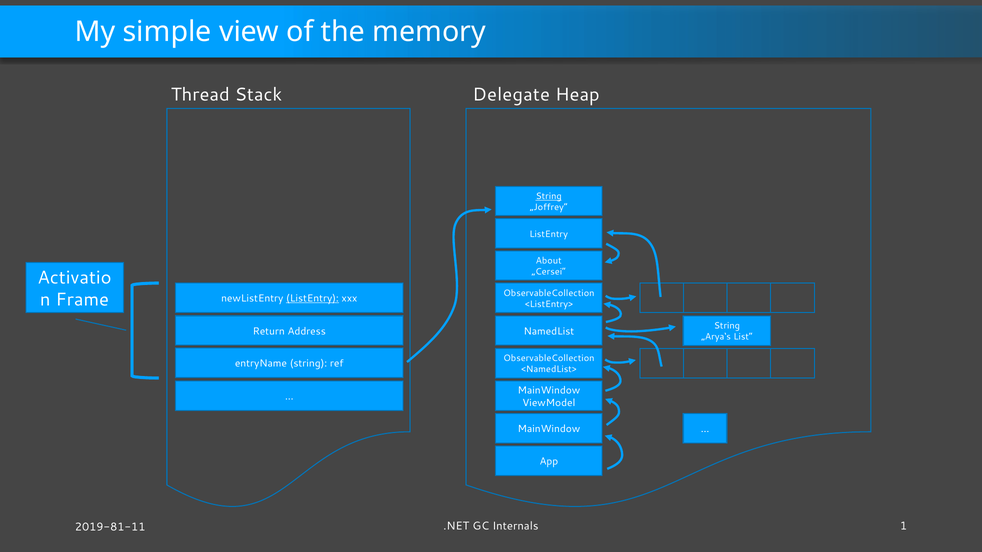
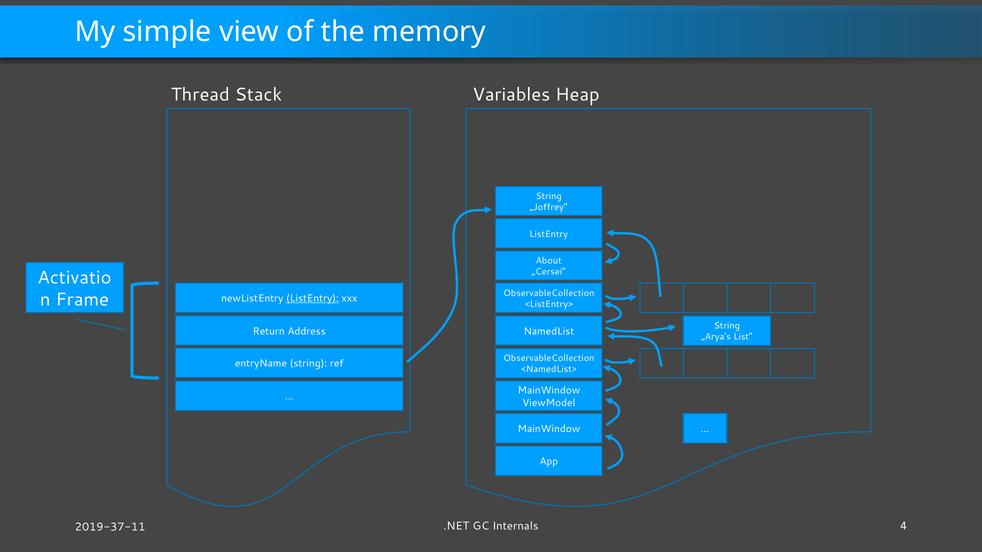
Delegate: Delegate -> Variables
String at (549, 196) underline: present -> none
1: 1 -> 4
2019-81-11: 2019-81-11 -> 2019-37-11
